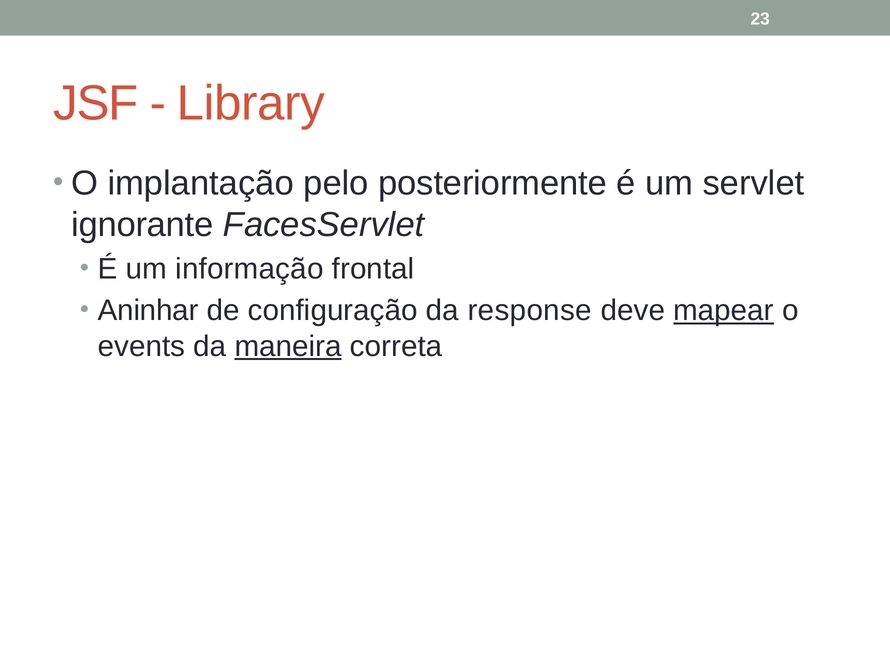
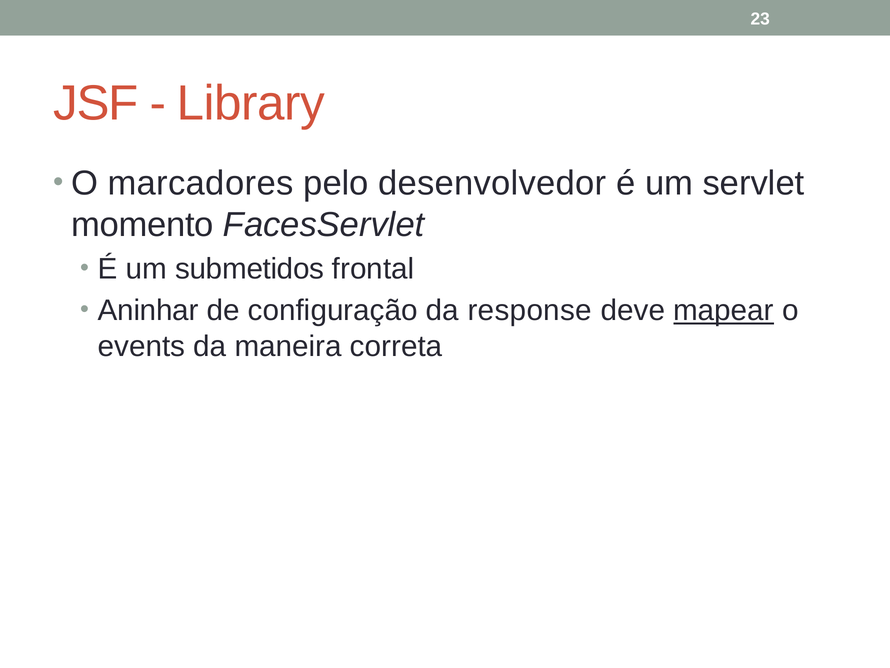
implantação: implantação -> marcadores
posteriormente: posteriormente -> desenvolvedor
ignorante: ignorante -> momento
informação: informação -> submetidos
maneira underline: present -> none
